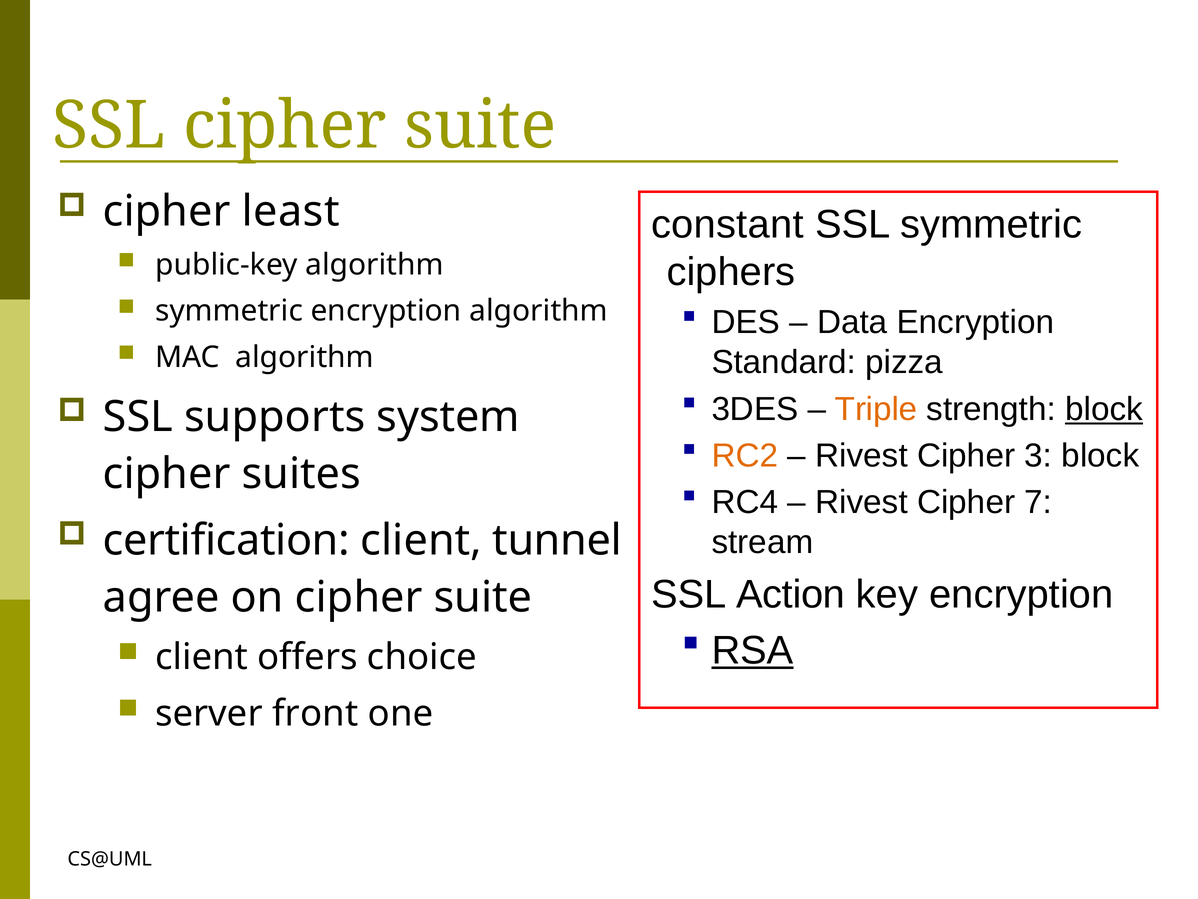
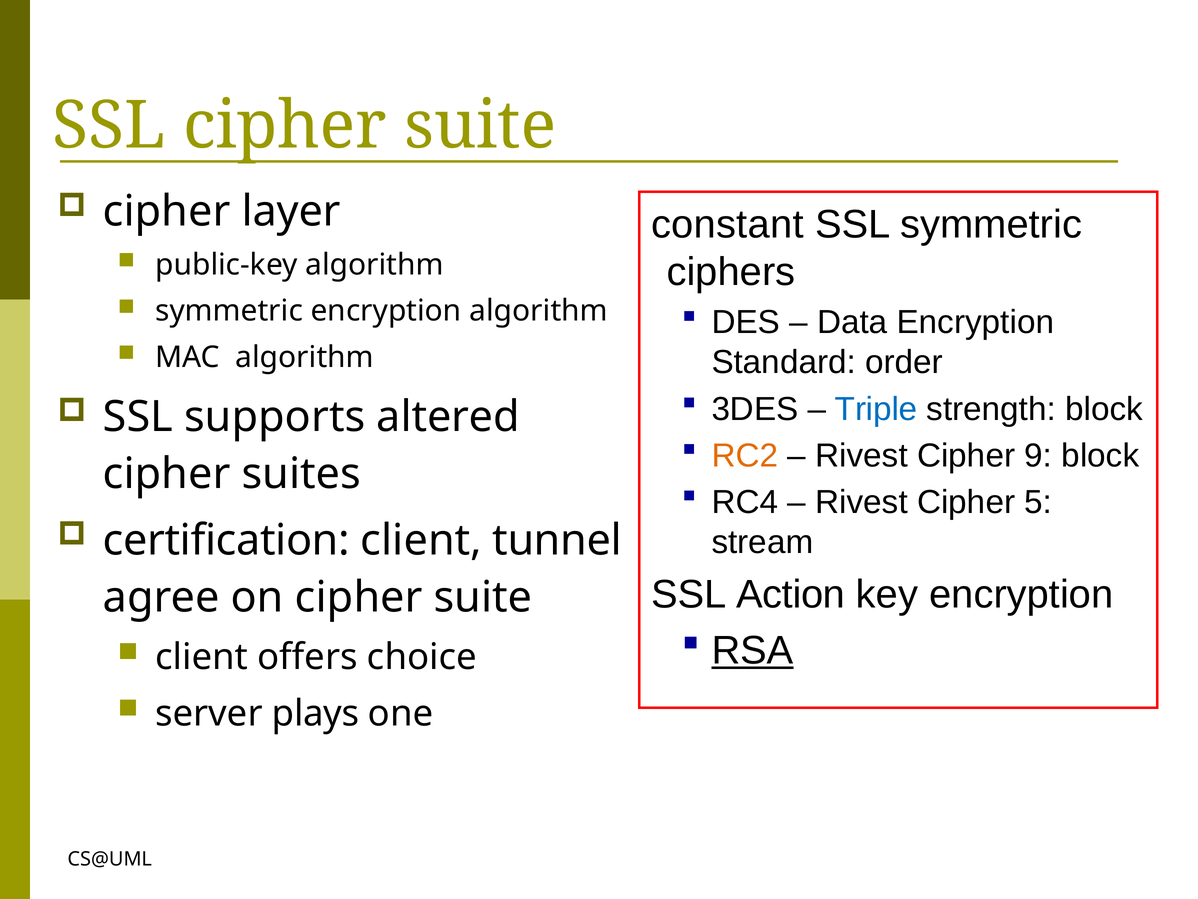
least: least -> layer
pizza: pizza -> order
Triple colour: orange -> blue
block at (1104, 409) underline: present -> none
system: system -> altered
3: 3 -> 9
7: 7 -> 5
front: front -> plays
